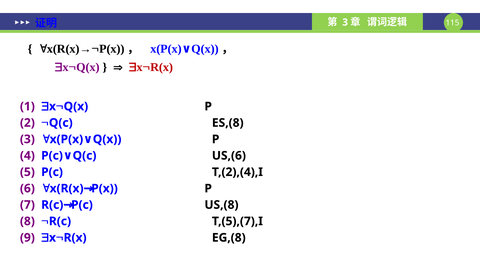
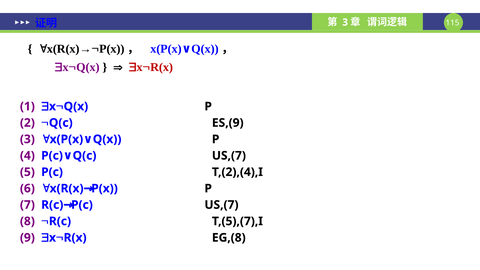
ES,(8: ES,(8 -> ES,(9
US,(6 at (229, 156): US,(6 -> US,(7
P(c US,(8: US,(8 -> US,(7
